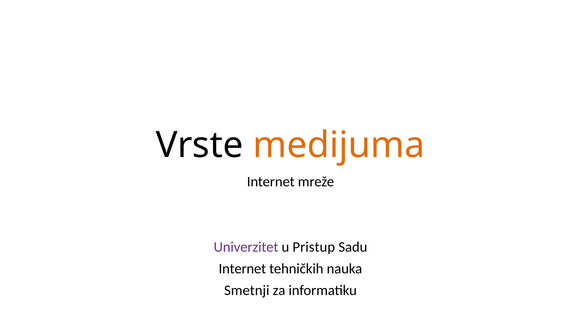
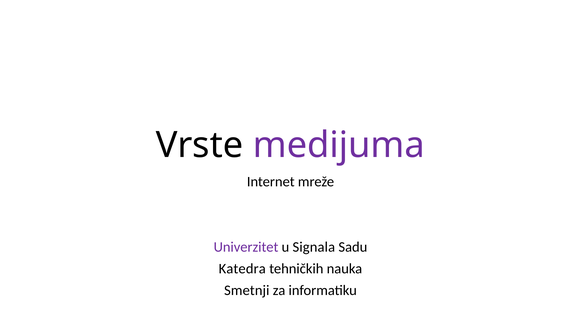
medijuma colour: orange -> purple
Pristup: Pristup -> Signala
Internet at (242, 269): Internet -> Katedra
